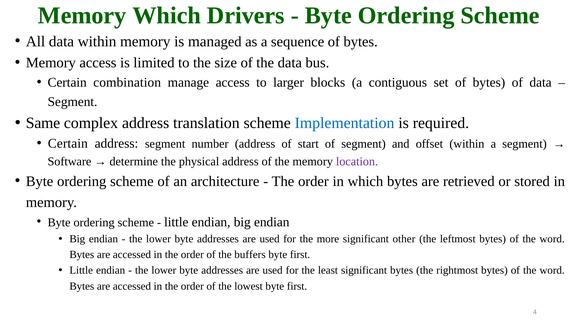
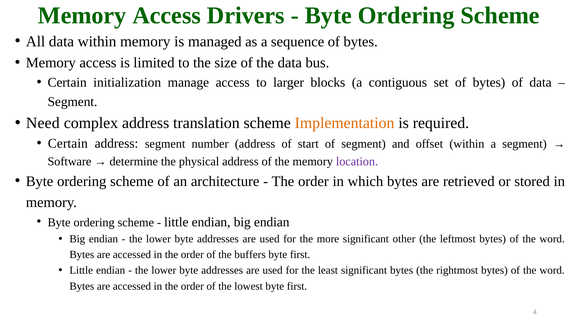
Which at (167, 16): Which -> Access
combination: combination -> initialization
Same: Same -> Need
Implementation colour: blue -> orange
